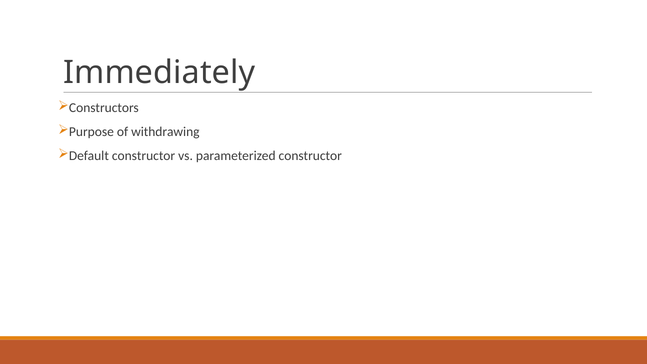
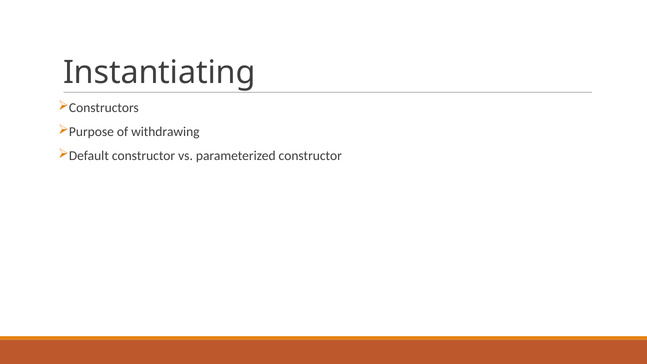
Immediately: Immediately -> Instantiating
